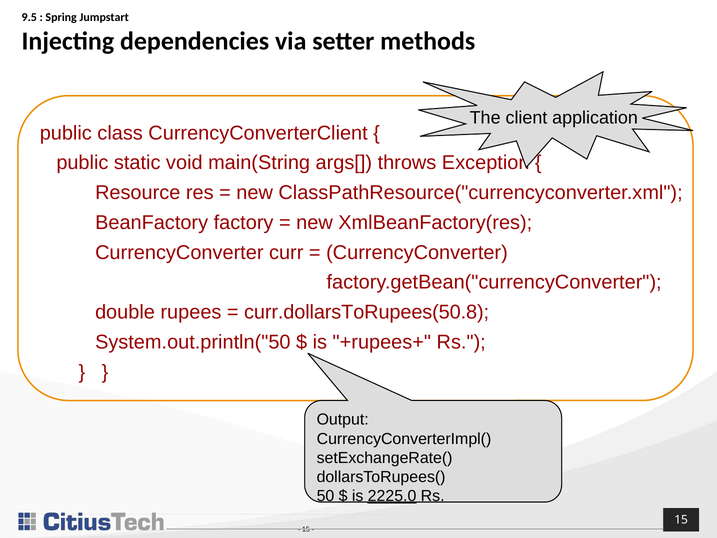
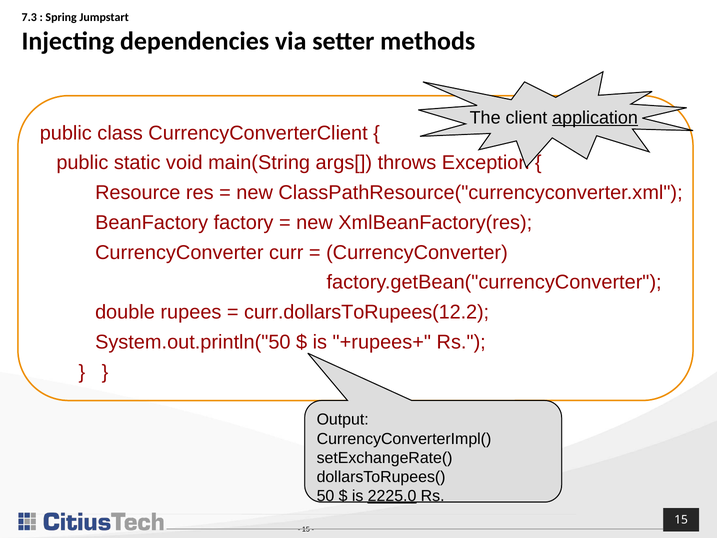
9.5: 9.5 -> 7.3
application underline: none -> present
curr.dollarsToRupees(50.8: curr.dollarsToRupees(50.8 -> curr.dollarsToRupees(12.2
